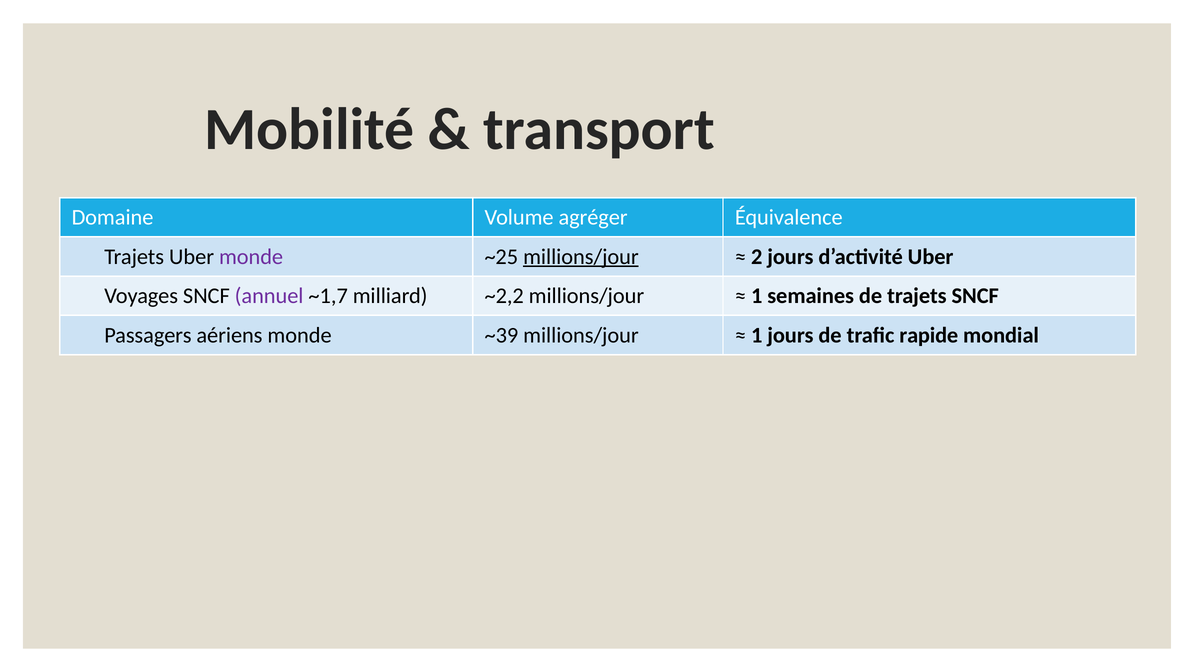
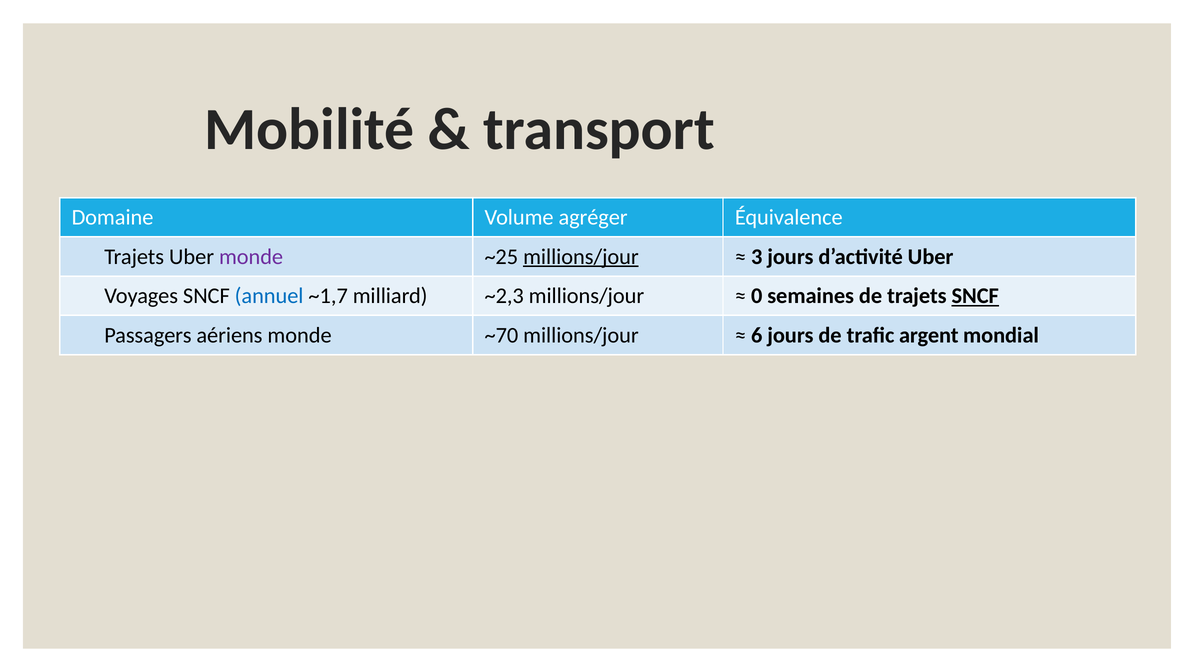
2: 2 -> 3
annuel colour: purple -> blue
~2,2: ~2,2 -> ~2,3
1 at (757, 296): 1 -> 0
SNCF at (975, 296) underline: none -> present
~39: ~39 -> ~70
1 at (757, 335): 1 -> 6
rapide: rapide -> argent
